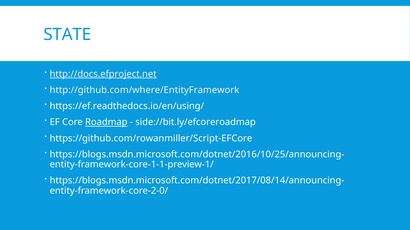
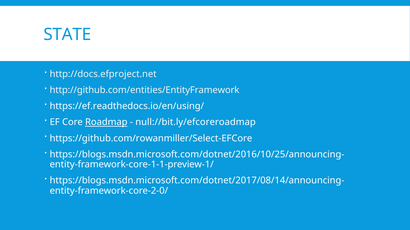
http://docs.efproject.net underline: present -> none
http://github.com/where/EntityFramework: http://github.com/where/EntityFramework -> http://github.com/entities/EntityFramework
side://bit.ly/efcoreroadmap: side://bit.ly/efcoreroadmap -> null://bit.ly/efcoreroadmap
https://github.com/rowanmiller/Script-EFCore: https://github.com/rowanmiller/Script-EFCore -> https://github.com/rowanmiller/Select-EFCore
